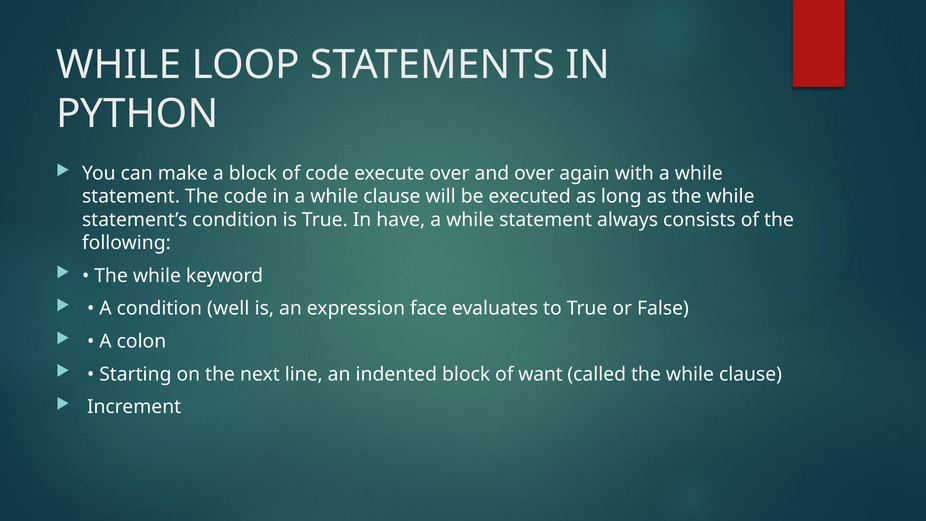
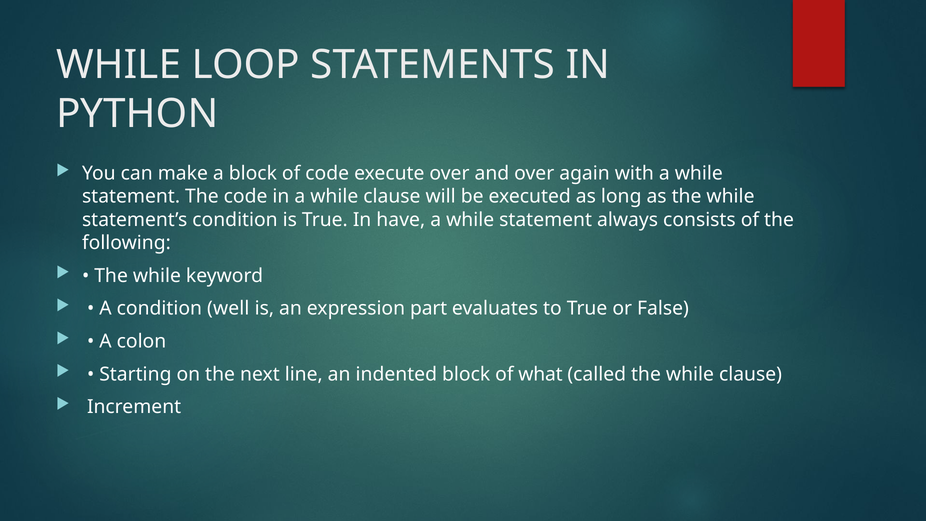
face: face -> part
want: want -> what
